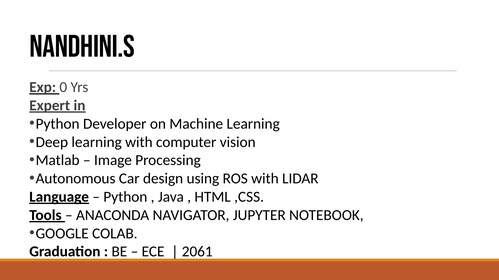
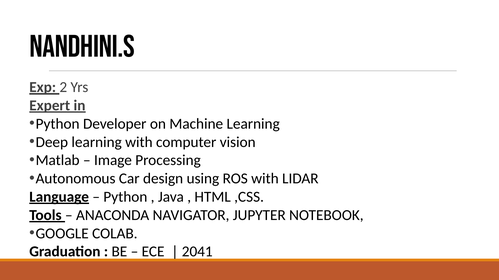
0: 0 -> 2
2061: 2061 -> 2041
